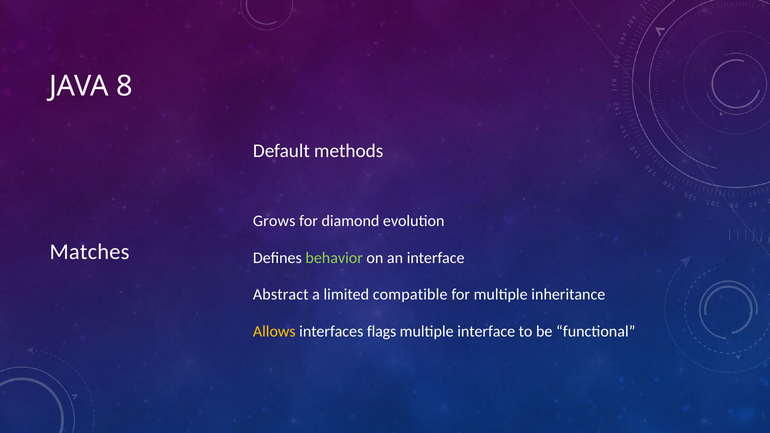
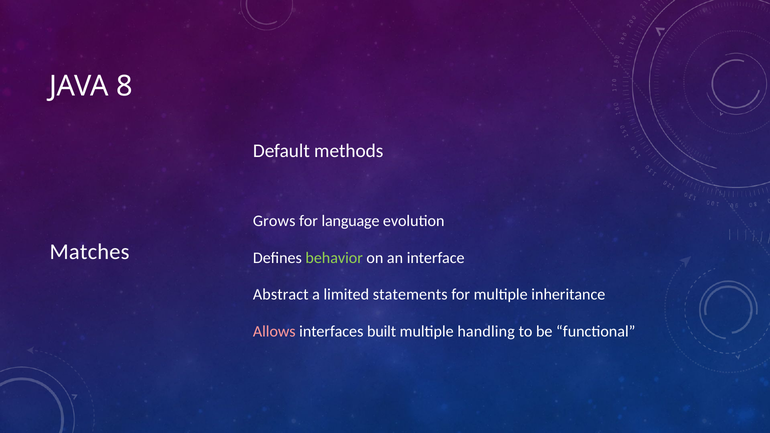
diamond: diamond -> language
compatible: compatible -> statements
Allows colour: yellow -> pink
flags: flags -> built
multiple interface: interface -> handling
